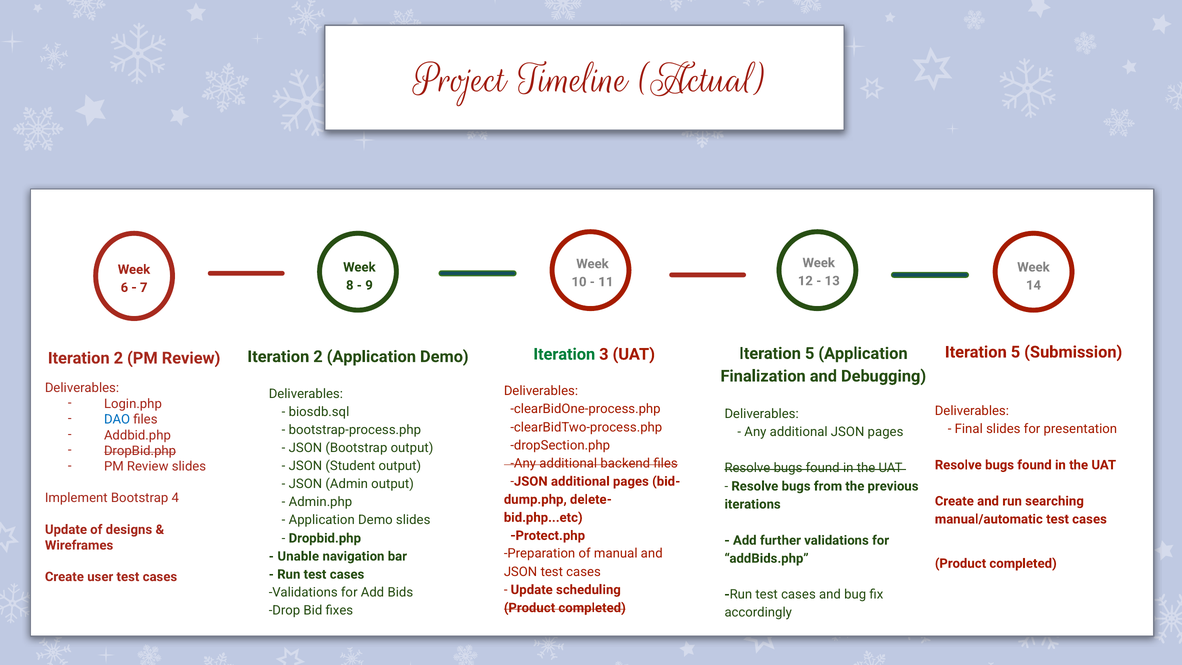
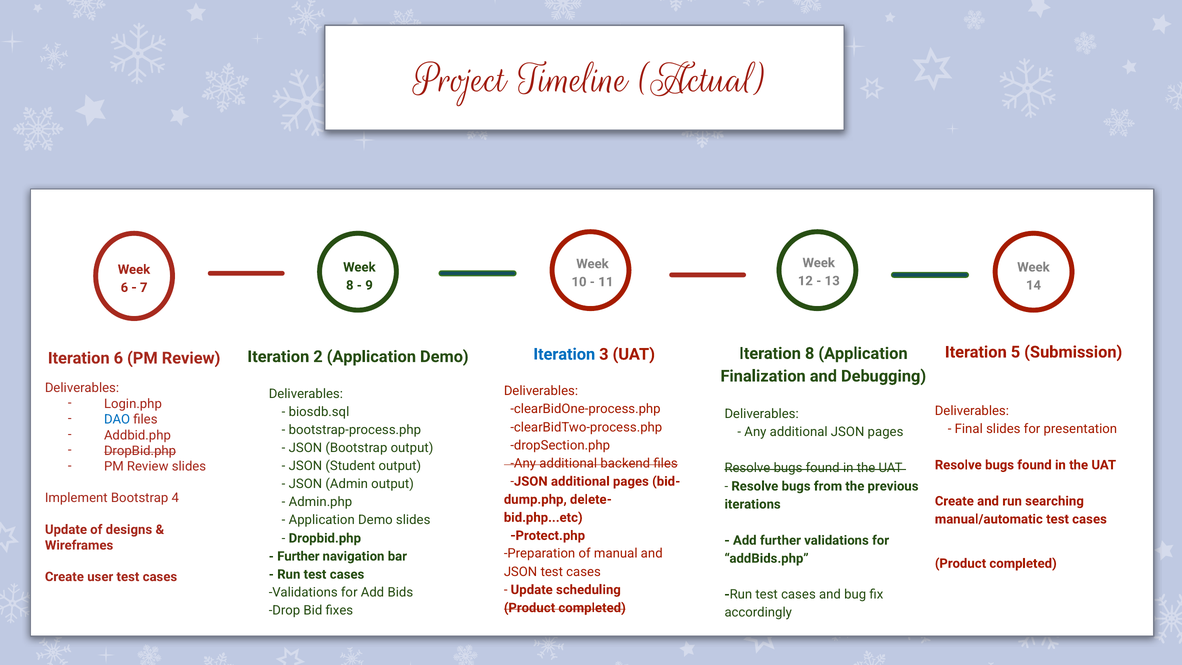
5 at (810, 353): 5 -> 8
Iteration at (564, 354) colour: green -> blue
2 at (118, 358): 2 -> 6
Unable at (298, 556): Unable -> Further
